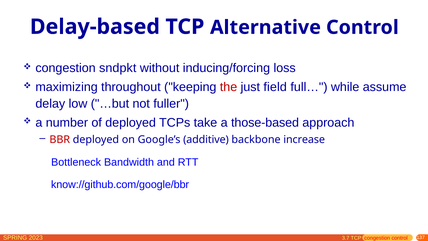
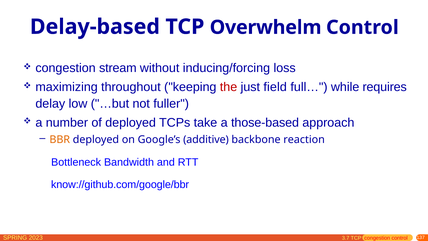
Alternative: Alternative -> Overwhelm
sndpkt: sndpkt -> stream
assume: assume -> requires
BBR colour: red -> orange
increase: increase -> reaction
